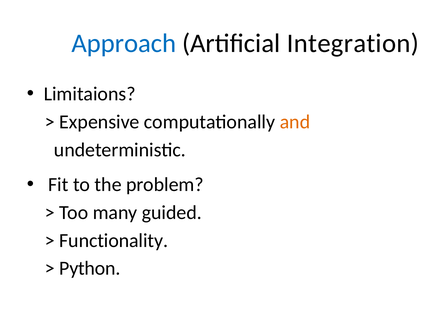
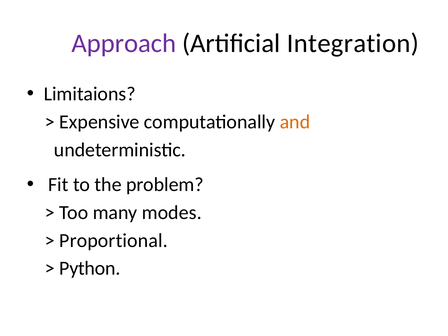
Approach colour: blue -> purple
guided: guided -> modes
Functionality: Functionality -> Proportional
